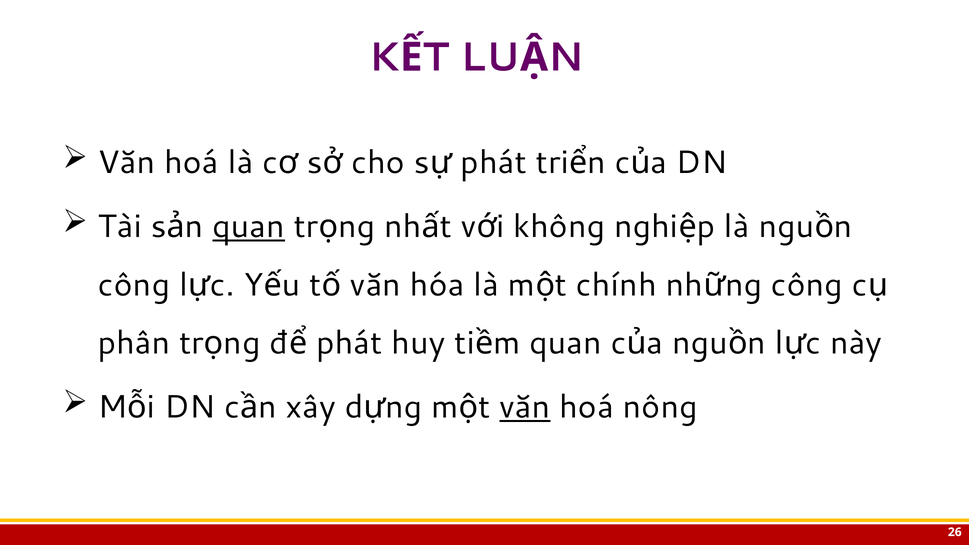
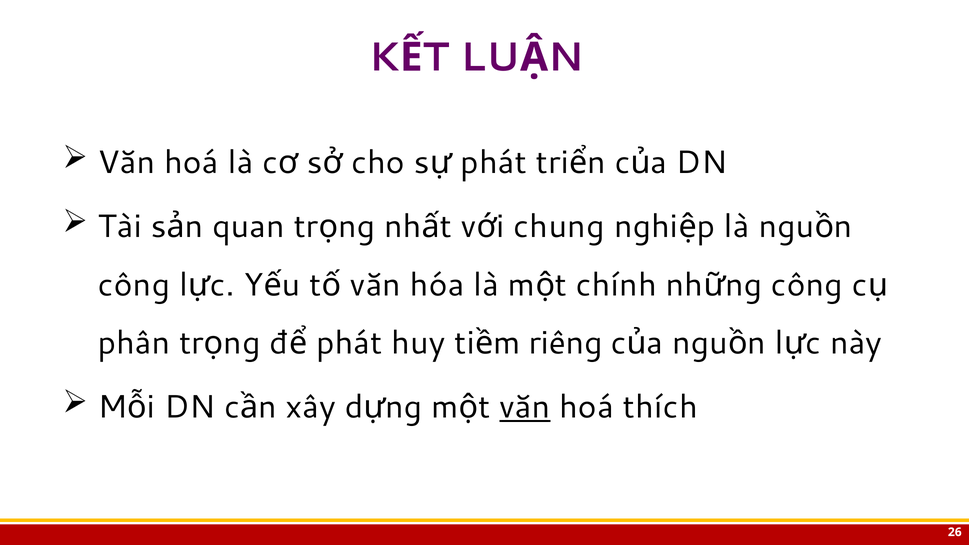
quan at (249, 227) underline: present -> none
không: không -> chung
quan at (565, 343): quan -> riêng
nông: nông -> thích
